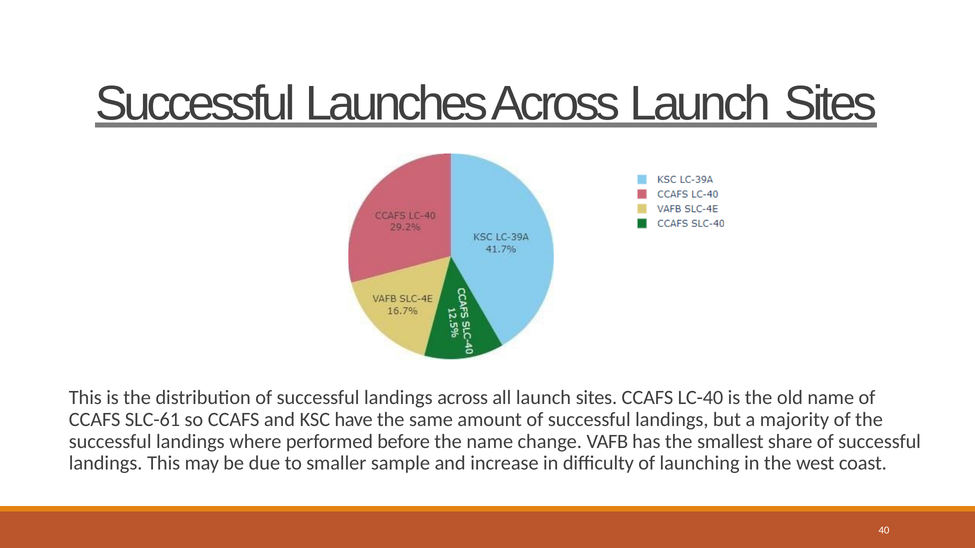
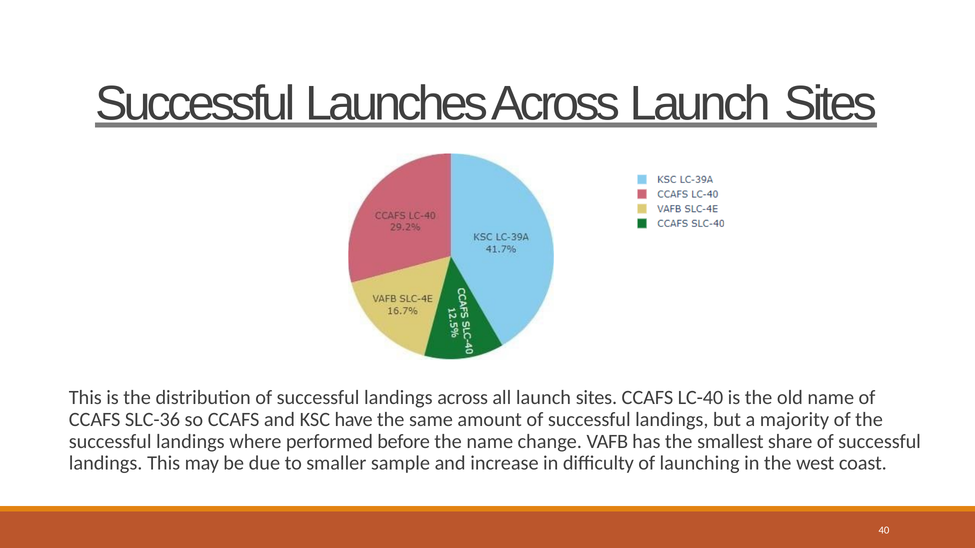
SLC-61: SLC-61 -> SLC-36
